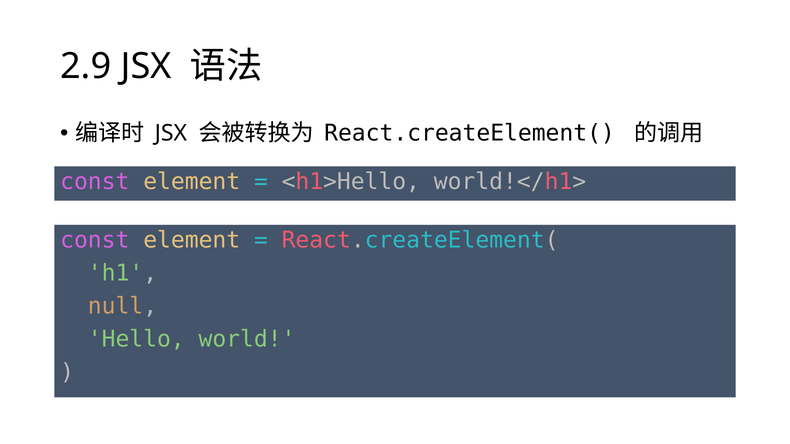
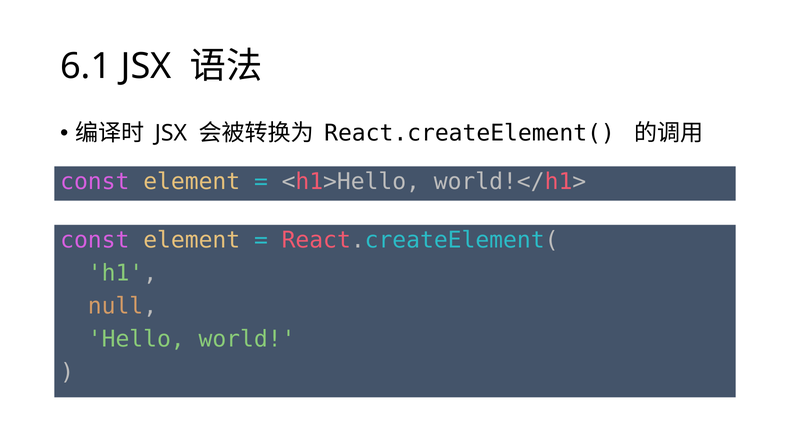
2.9: 2.9 -> 6.1
